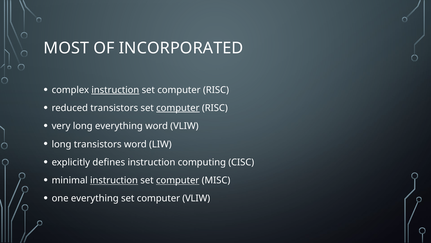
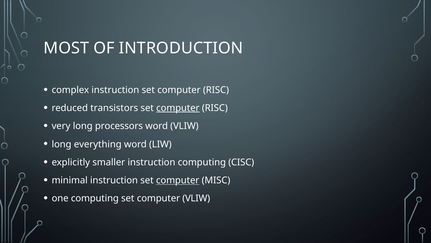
INCORPORATED: INCORPORATED -> INTRODUCTION
instruction at (115, 90) underline: present -> none
long everything: everything -> processors
long transistors: transistors -> everything
defines: defines -> smaller
instruction at (114, 180) underline: present -> none
one everything: everything -> computing
